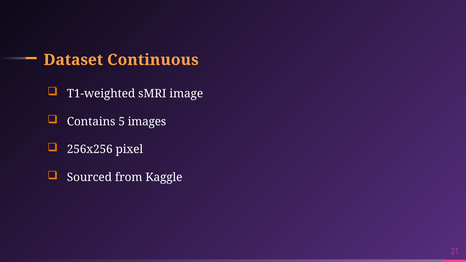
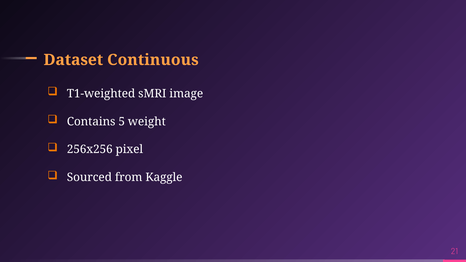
images: images -> weight
